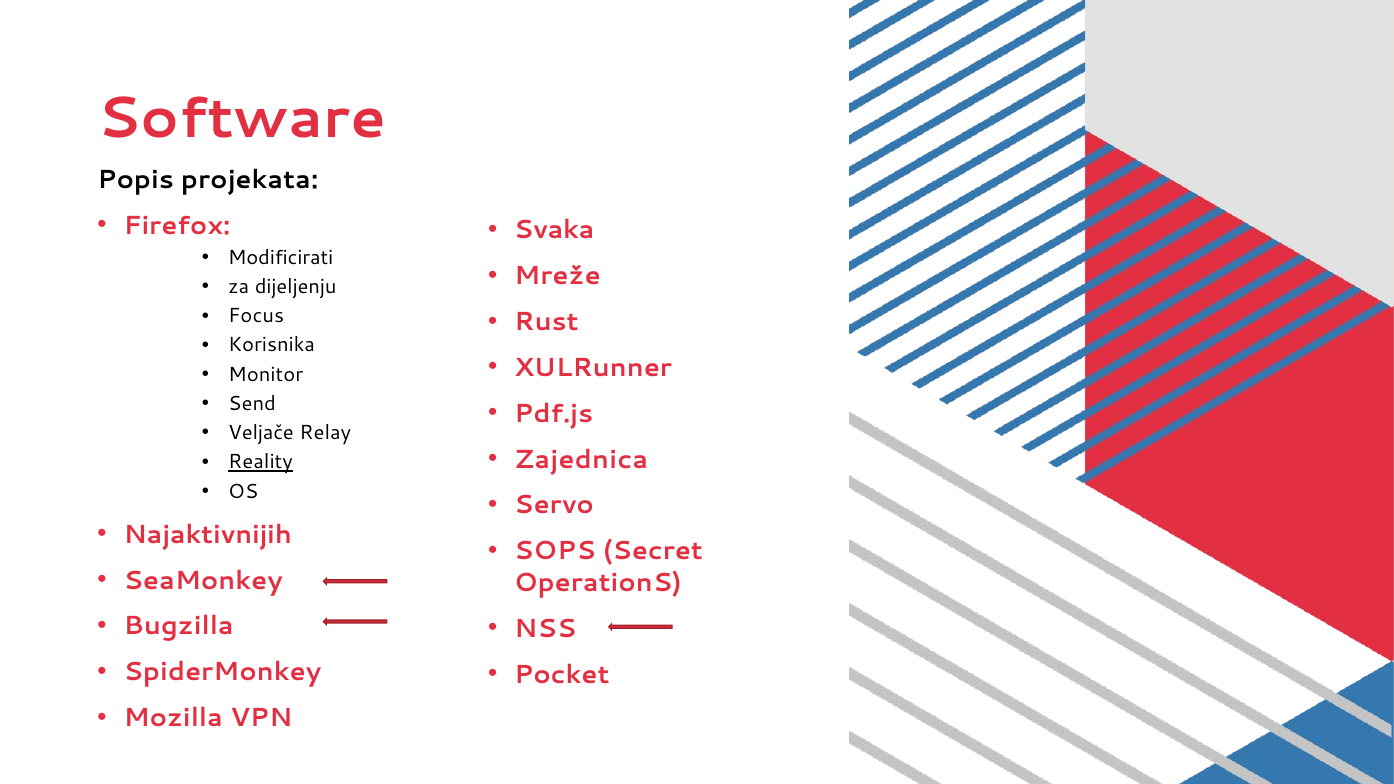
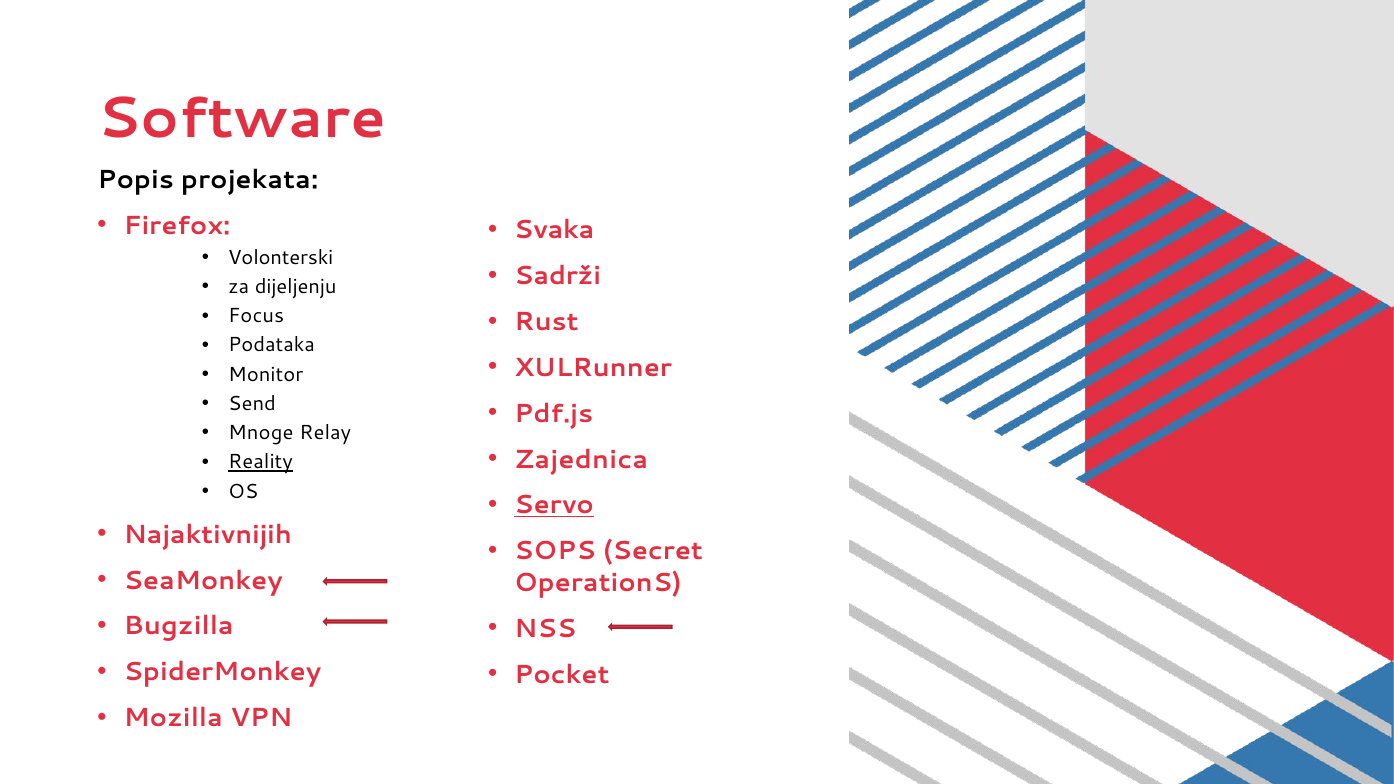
Modificirati: Modificirati -> Volonterski
Mreže: Mreže -> Sadrži
Korisnika: Korisnika -> Podataka
Veljače: Veljače -> Mnoge
Servo underline: none -> present
